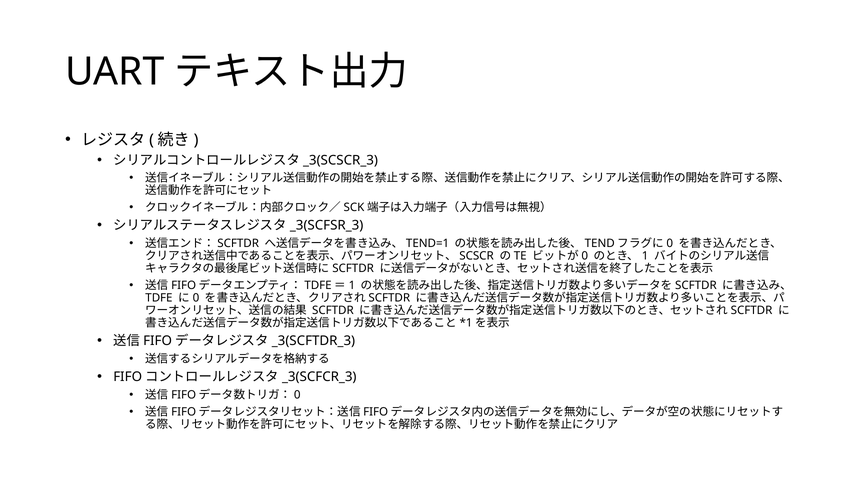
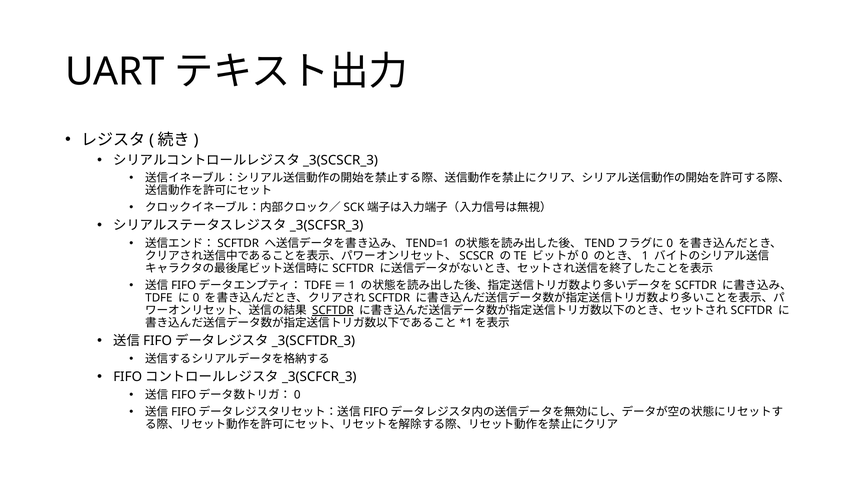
SCFTDR underline: none -> present
